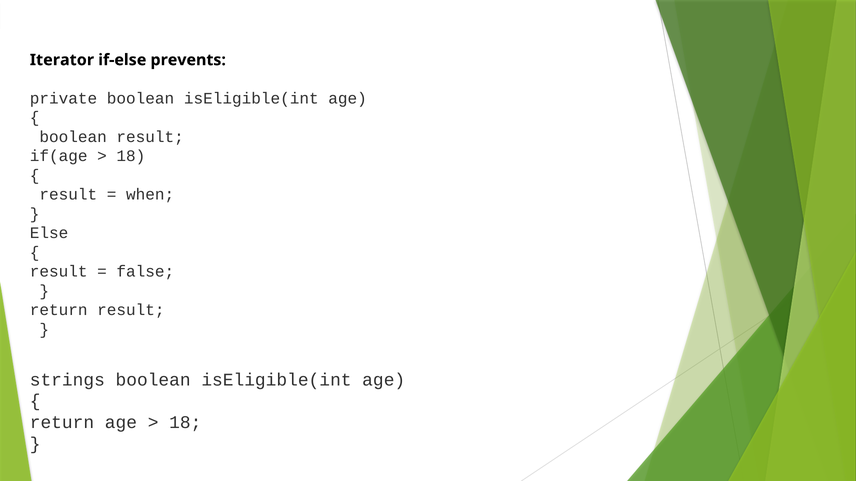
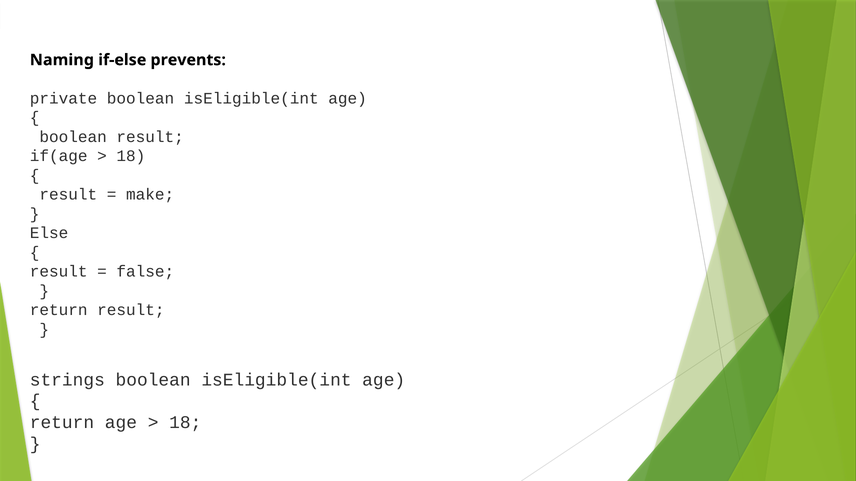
Iterator: Iterator -> Naming
when: when -> make
